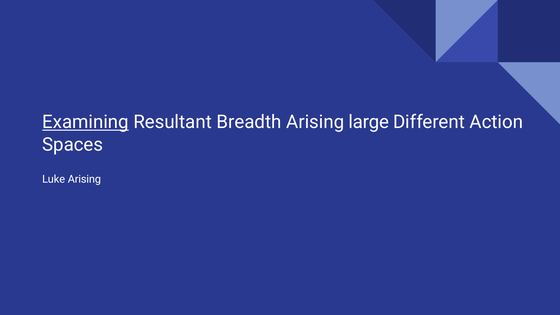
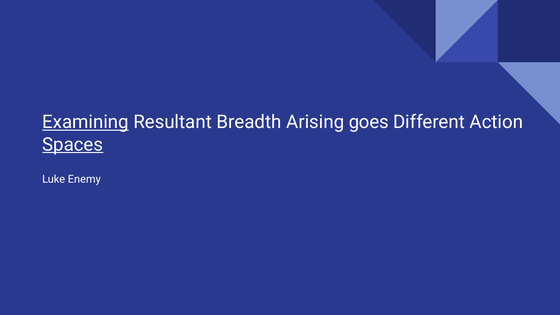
large: large -> goes
Spaces underline: none -> present
Luke Arising: Arising -> Enemy
